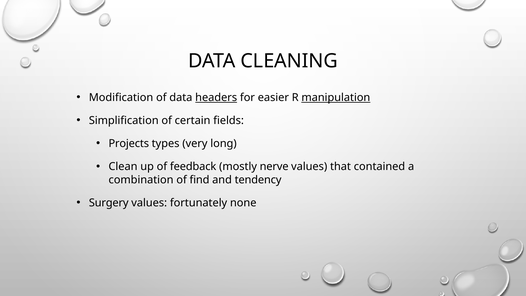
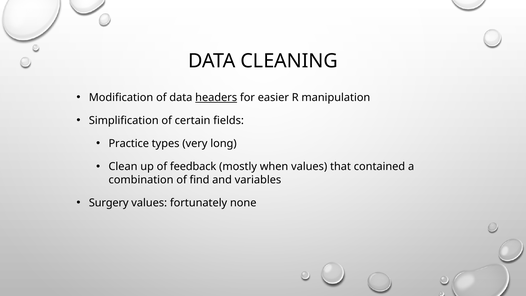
manipulation underline: present -> none
Projects: Projects -> Practice
nerve: nerve -> when
tendency: tendency -> variables
